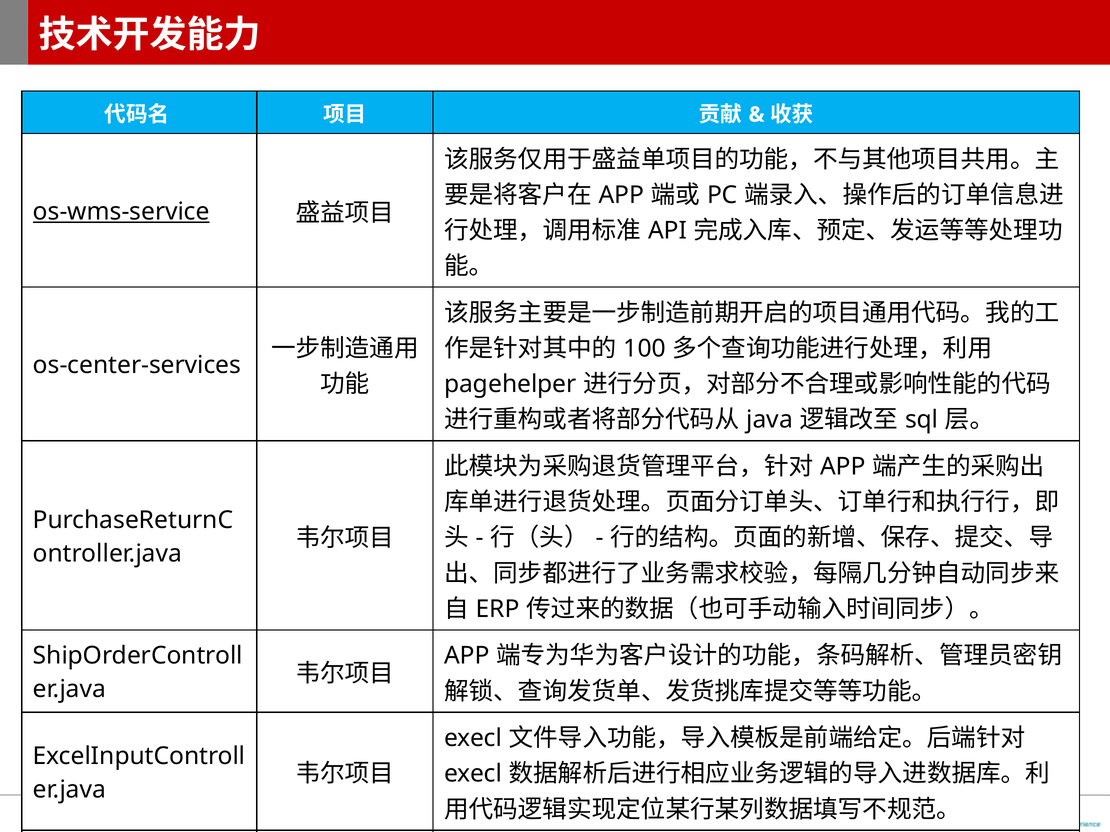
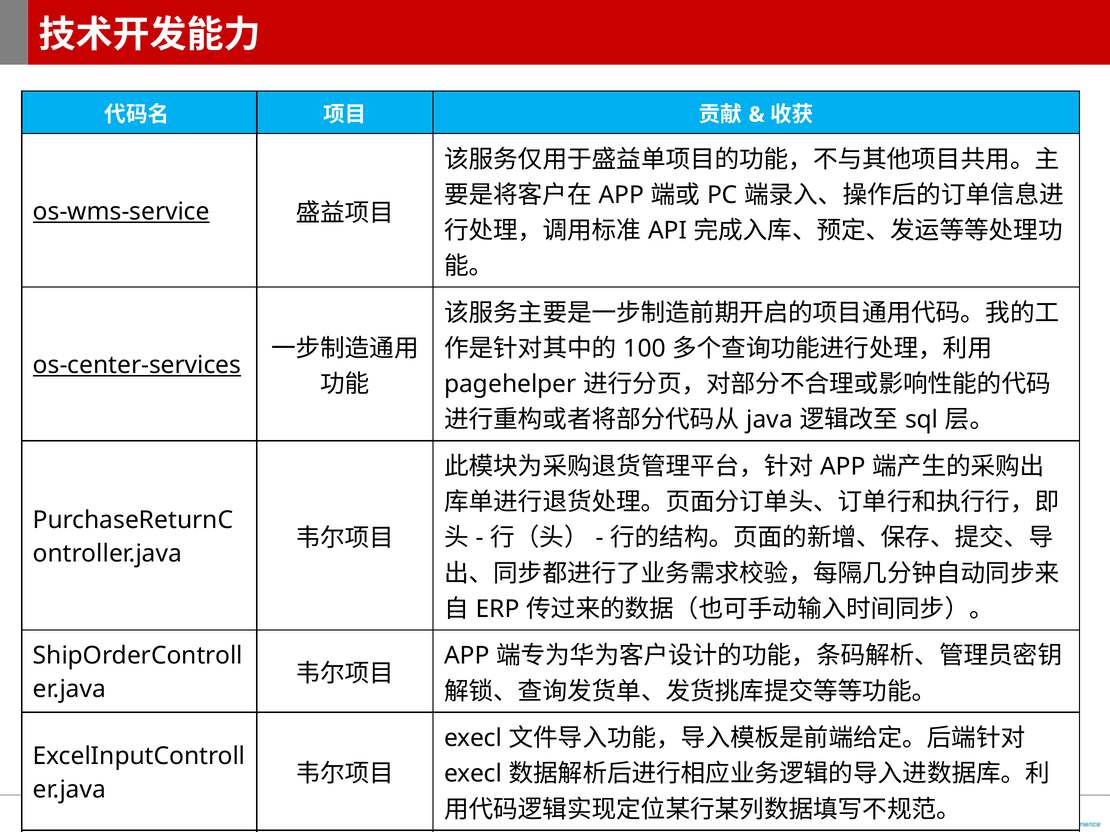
os-center-services underline: none -> present
